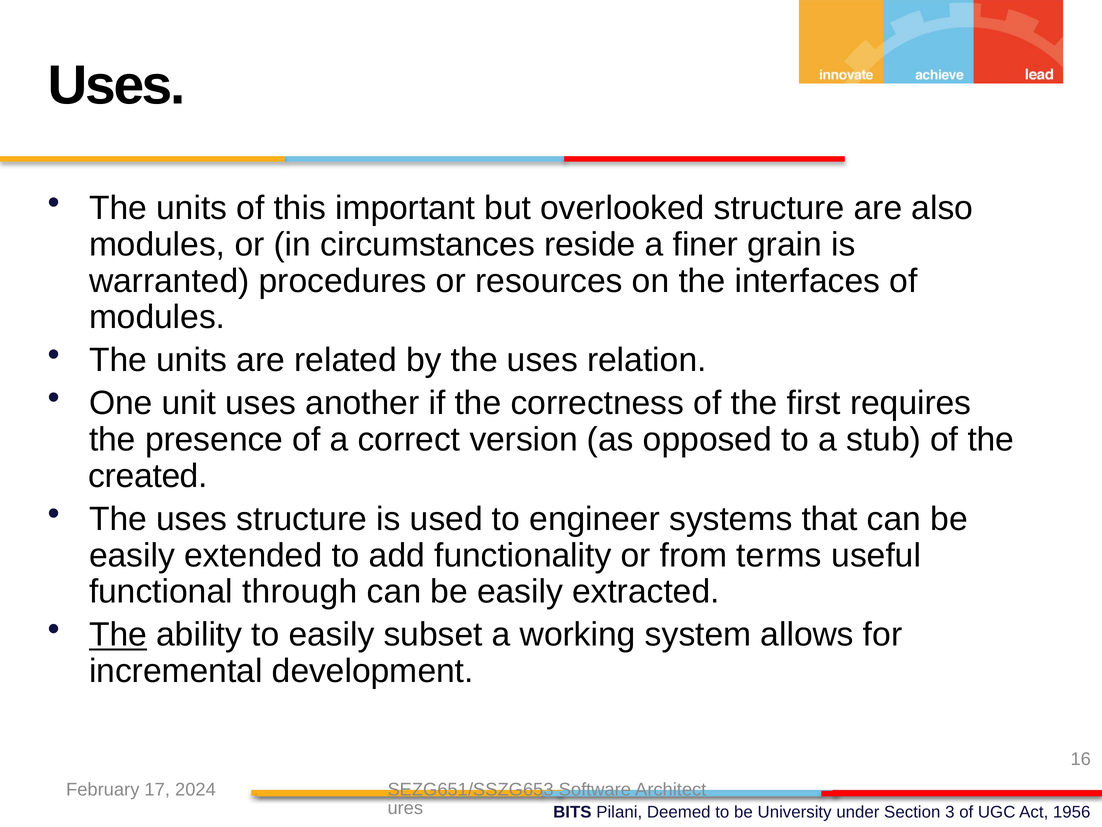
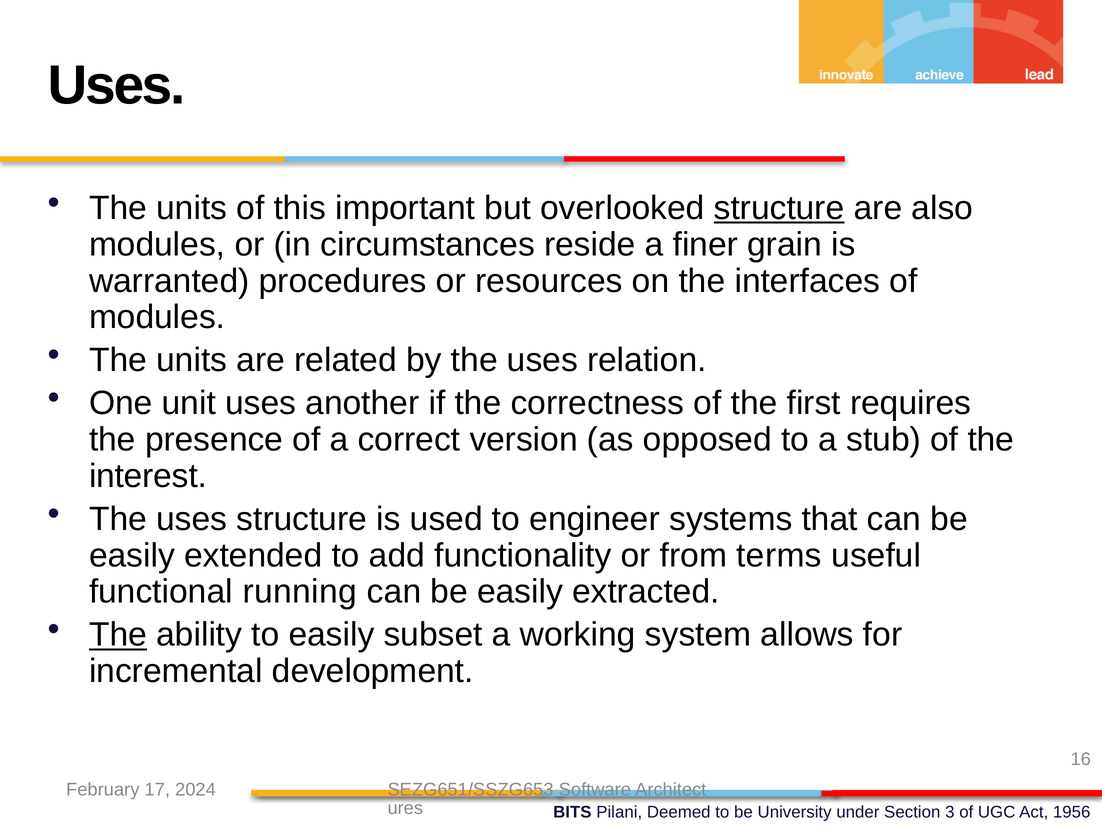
structure at (779, 208) underline: none -> present
created: created -> interest
through: through -> running
